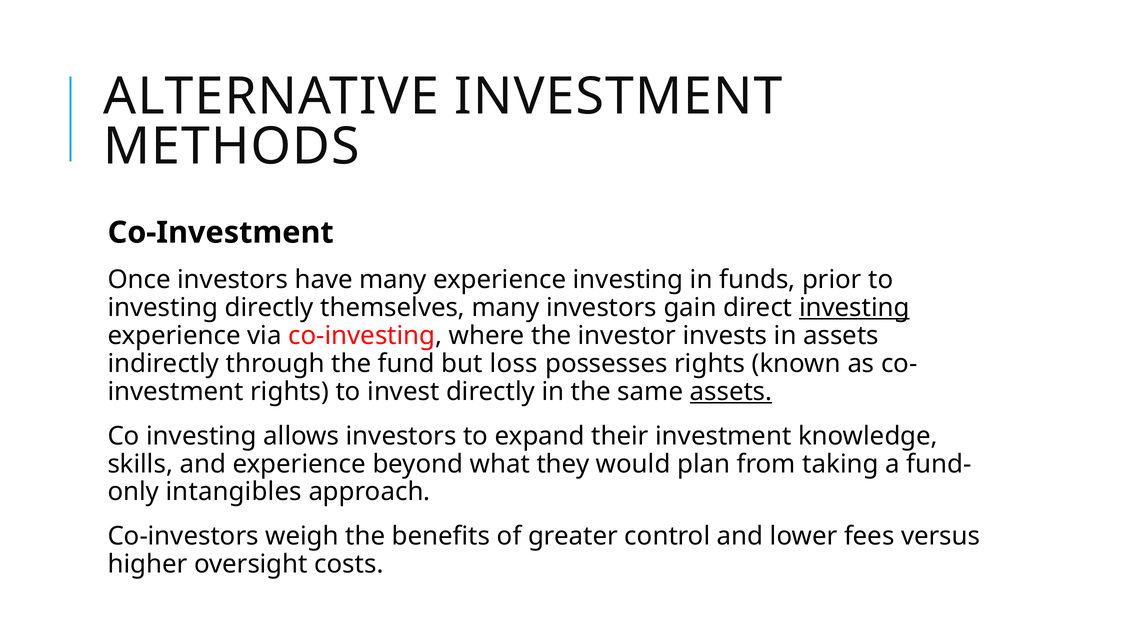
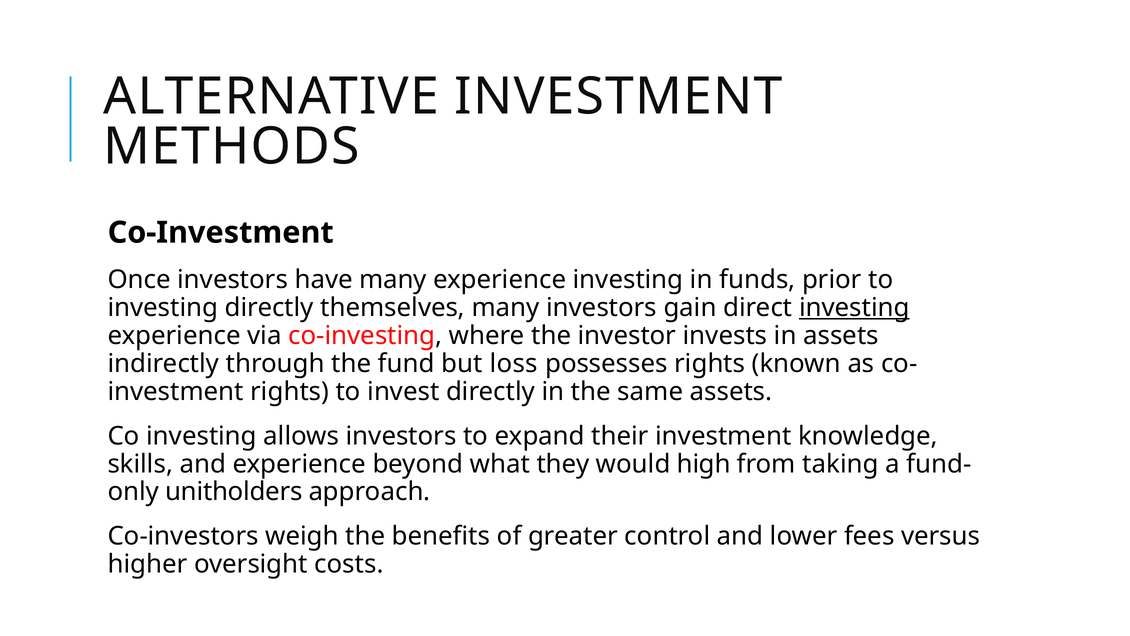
assets at (731, 391) underline: present -> none
plan: plan -> high
intangibles: intangibles -> unitholders
